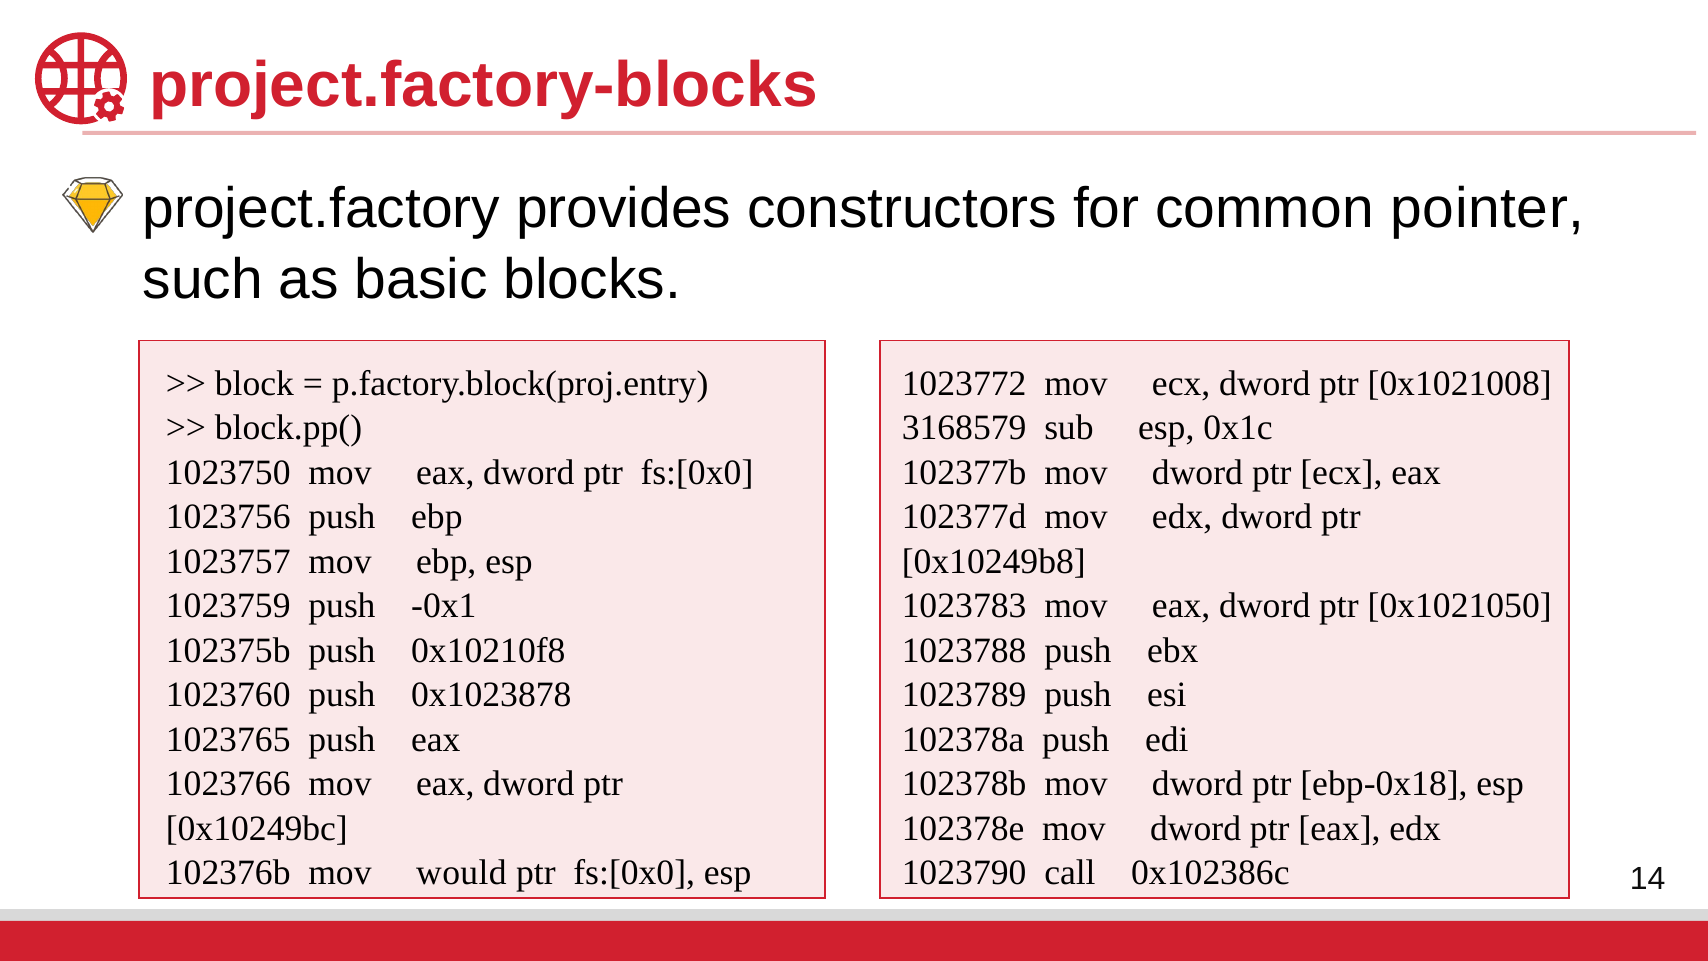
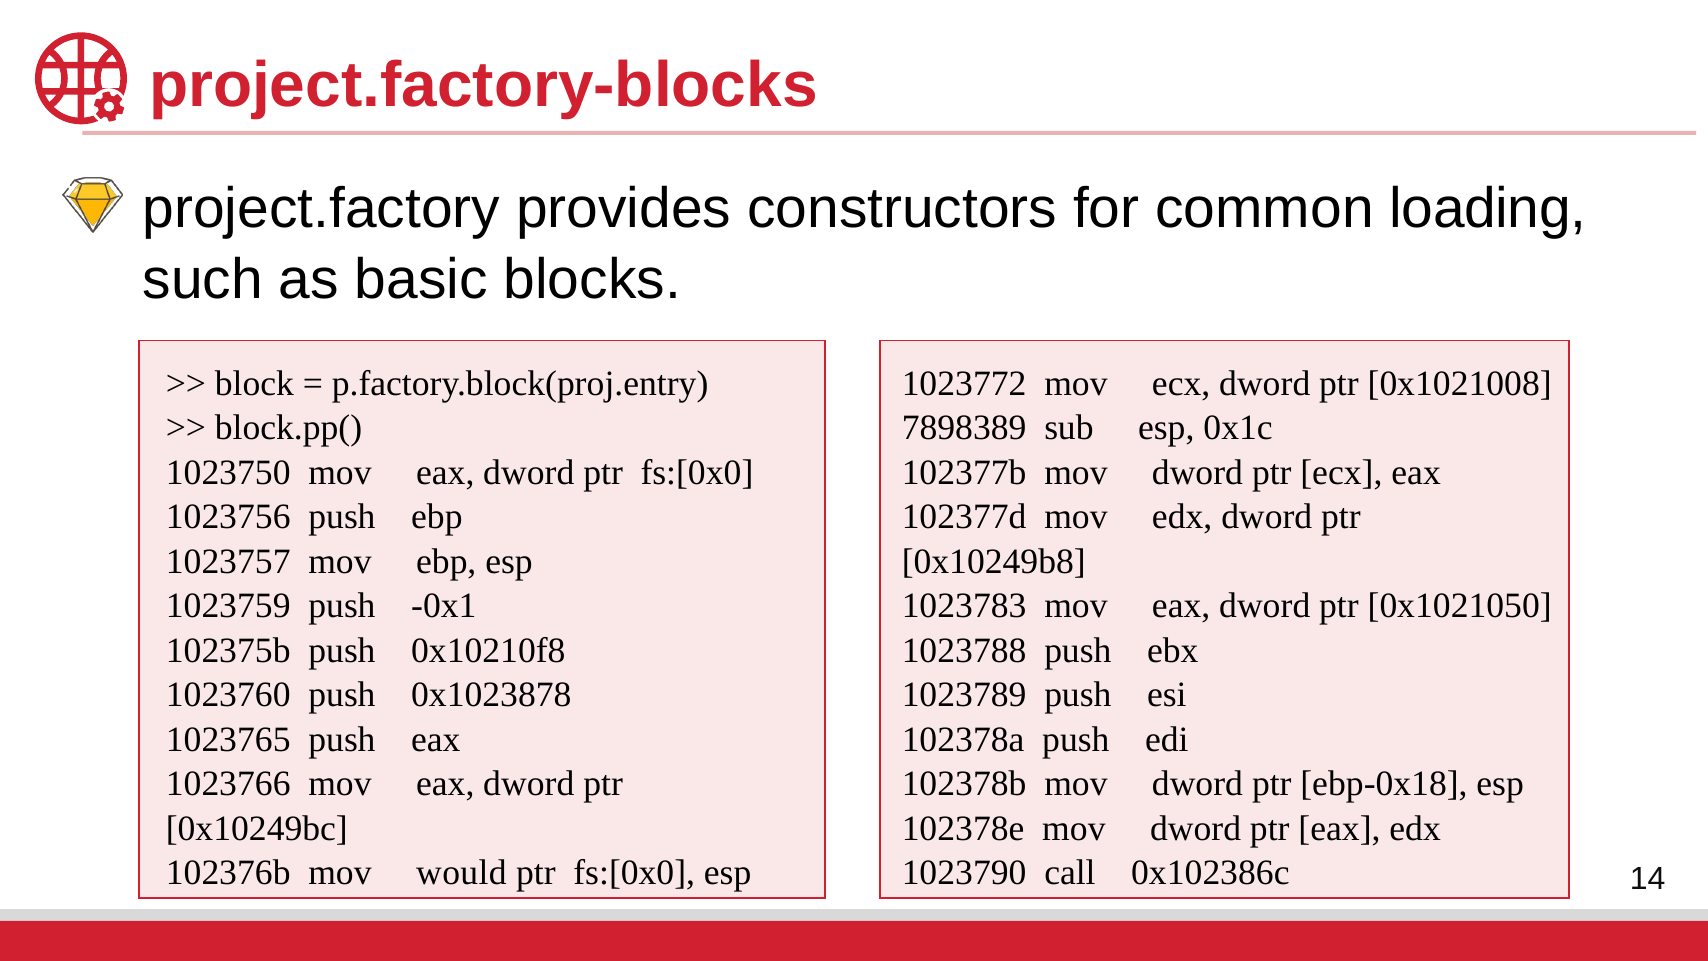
pointer: pointer -> loading
3168579: 3168579 -> 7898389
